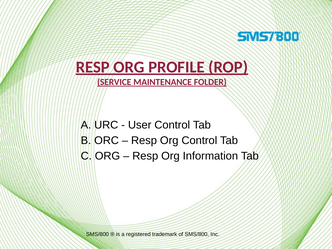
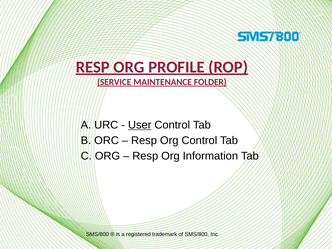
User underline: none -> present
